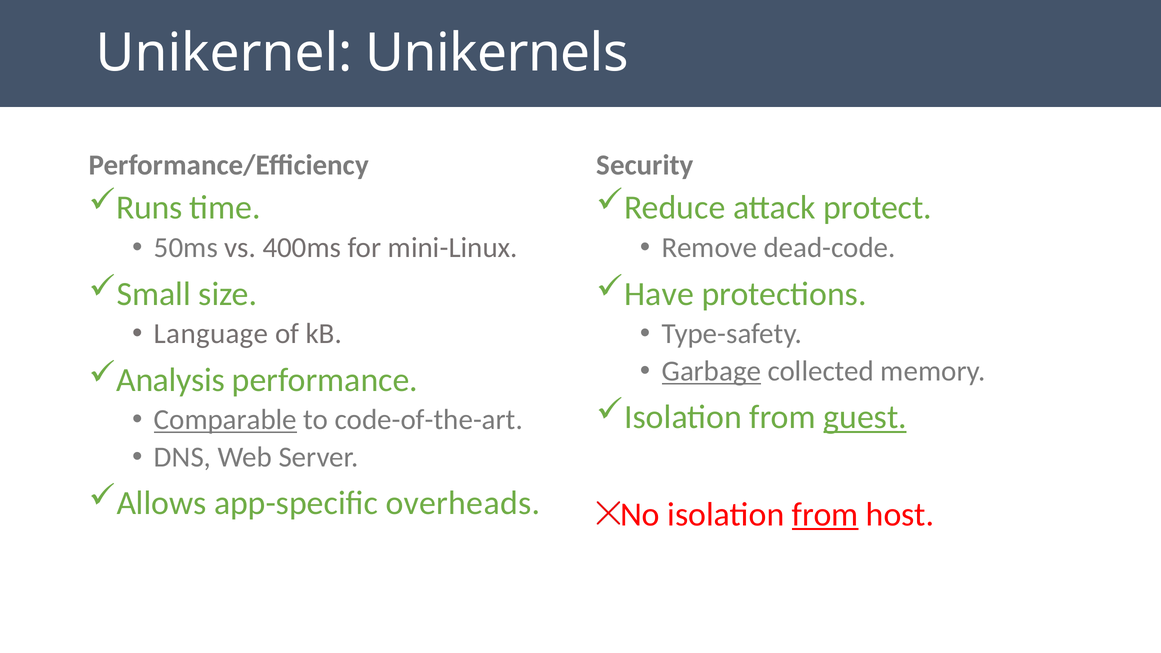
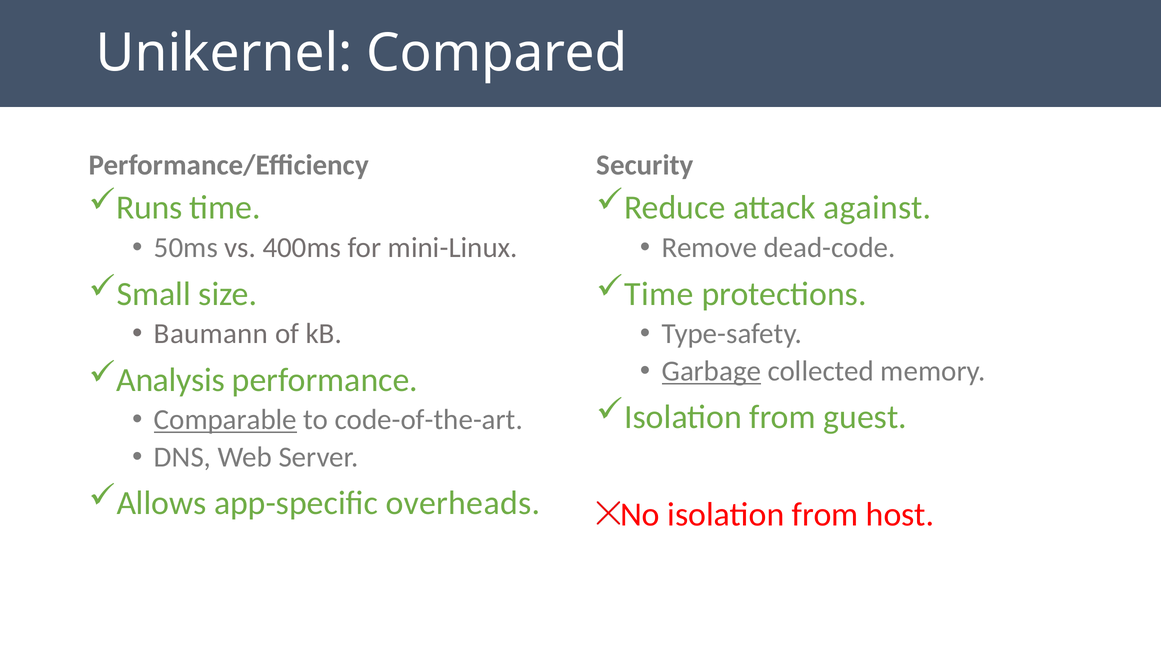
Unikernels: Unikernels -> Compared
protect: protect -> against
Have at (659, 294): Have -> Time
Language: Language -> Baumann
guest underline: present -> none
from at (825, 515) underline: present -> none
